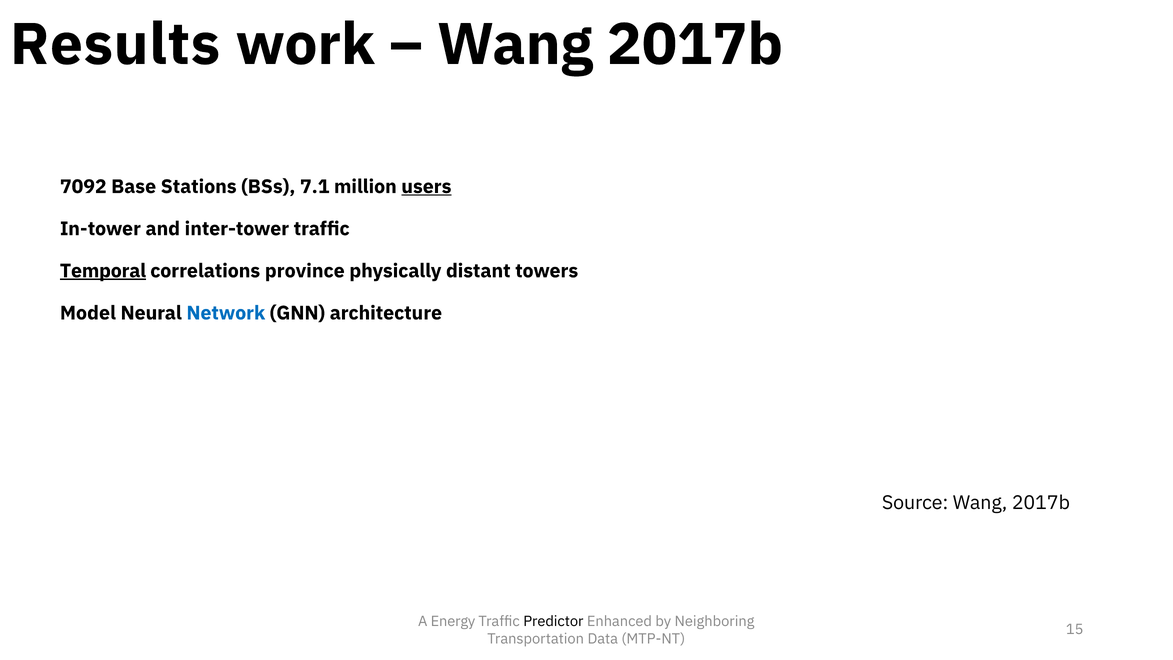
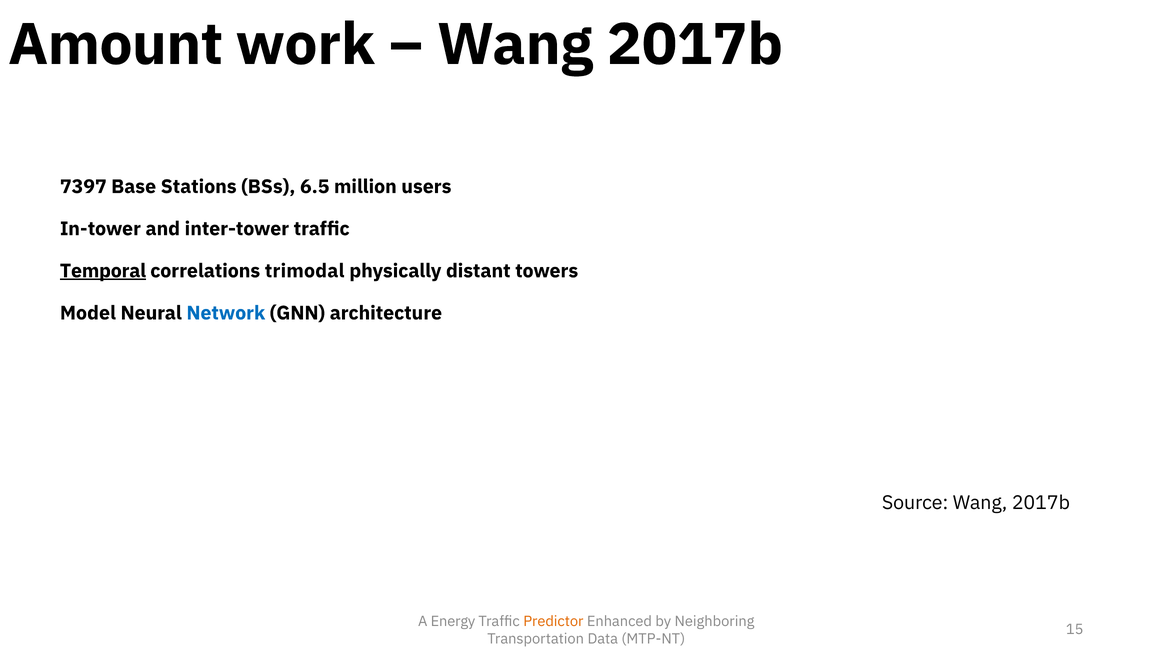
Results: Results -> Amount
7092: 7092 -> 7397
7.1: 7.1 -> 6.5
users underline: present -> none
province: province -> trimodal
Predictor colour: black -> orange
